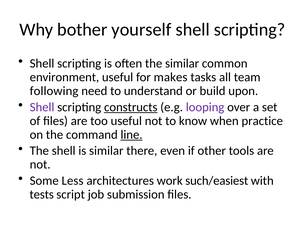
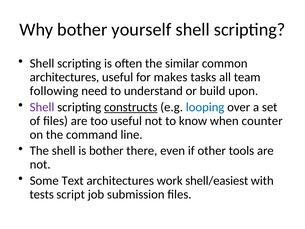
environment at (64, 77): environment -> architectures
looping colour: purple -> blue
practice: practice -> counter
line underline: present -> none
is similar: similar -> bother
Less: Less -> Text
such/easiest: such/easiest -> shell/easiest
